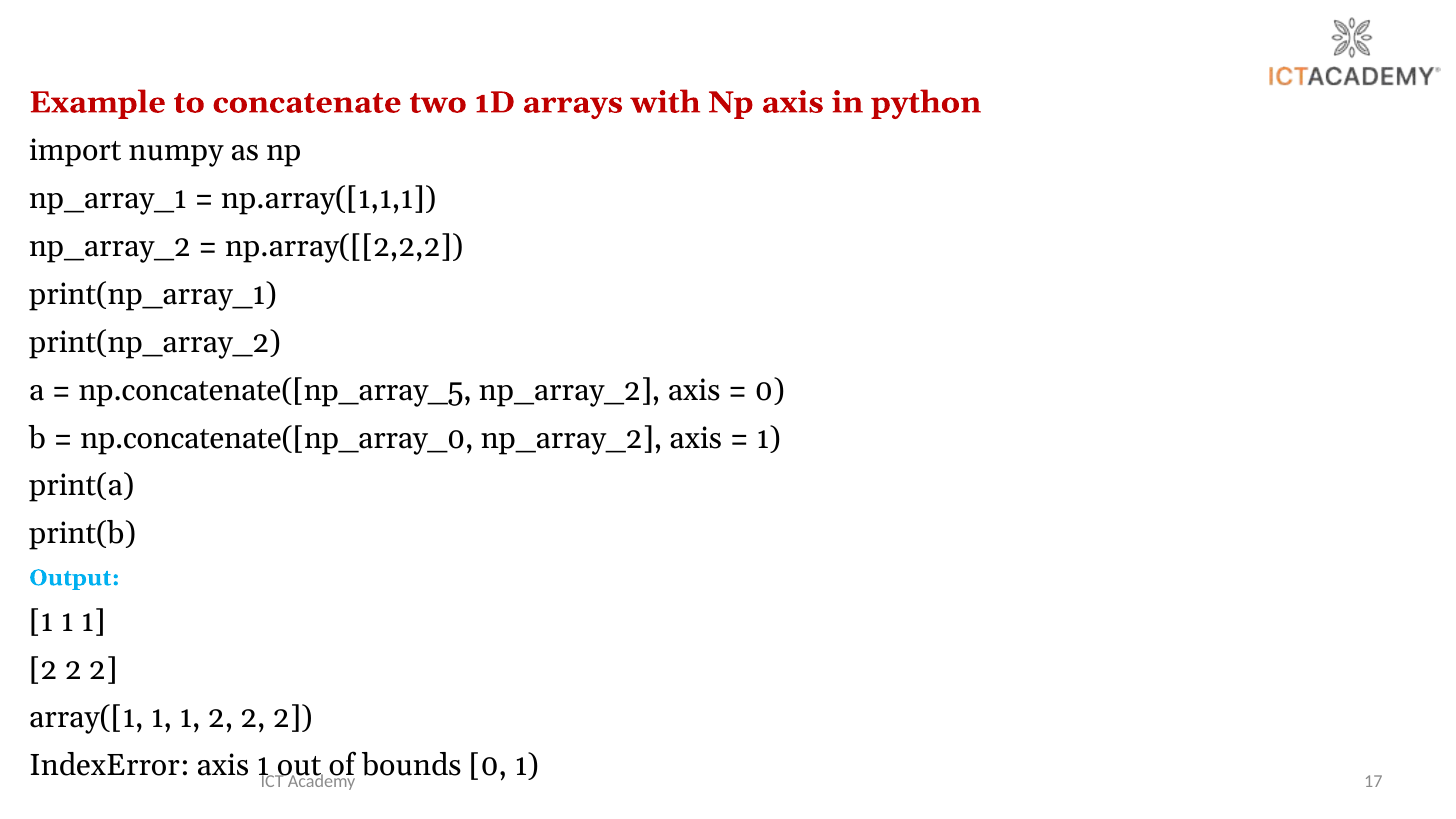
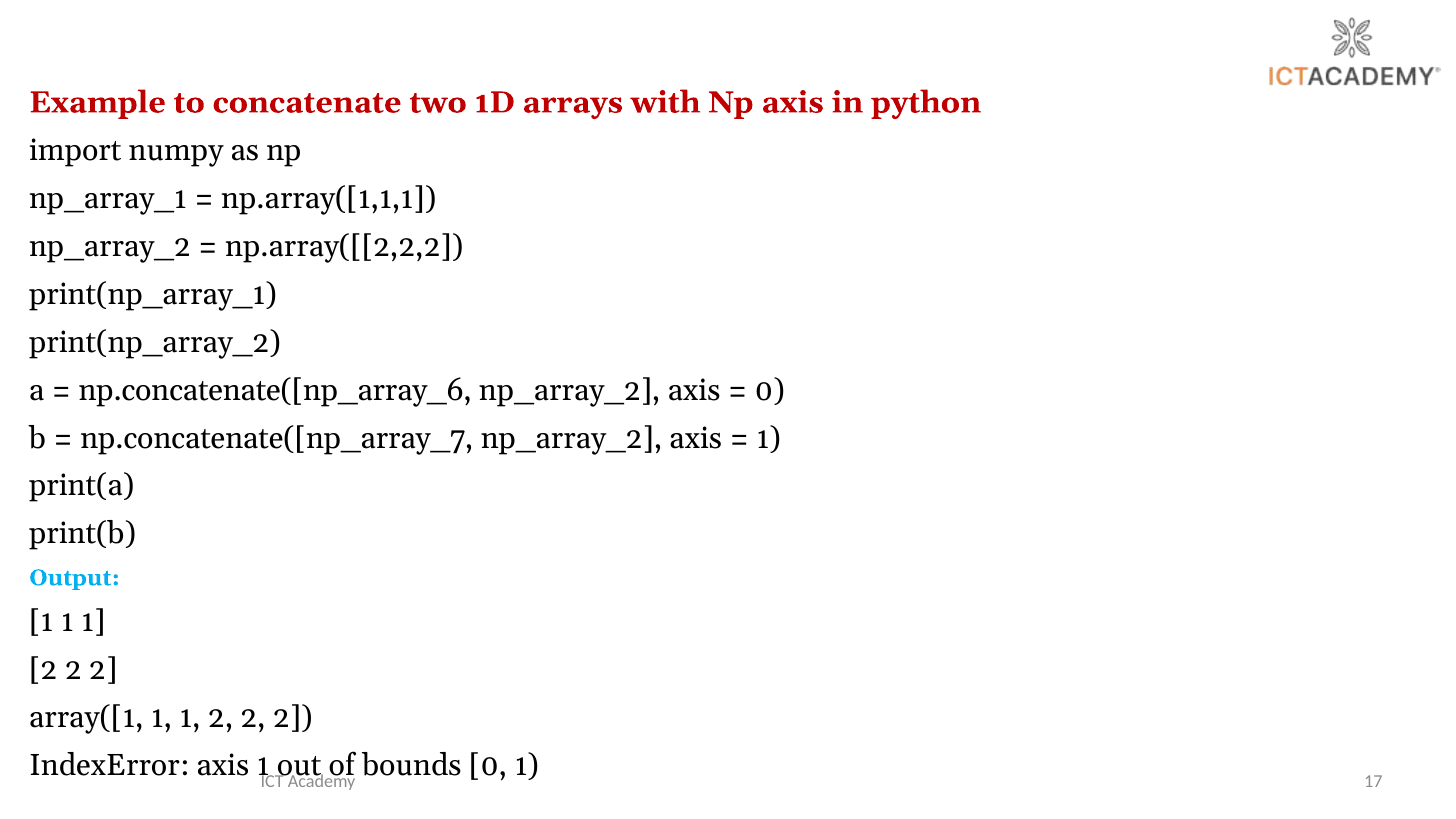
np.concatenate([np_array_5: np.concatenate([np_array_5 -> np.concatenate([np_array_6
np.concatenate([np_array_0: np.concatenate([np_array_0 -> np.concatenate([np_array_7
